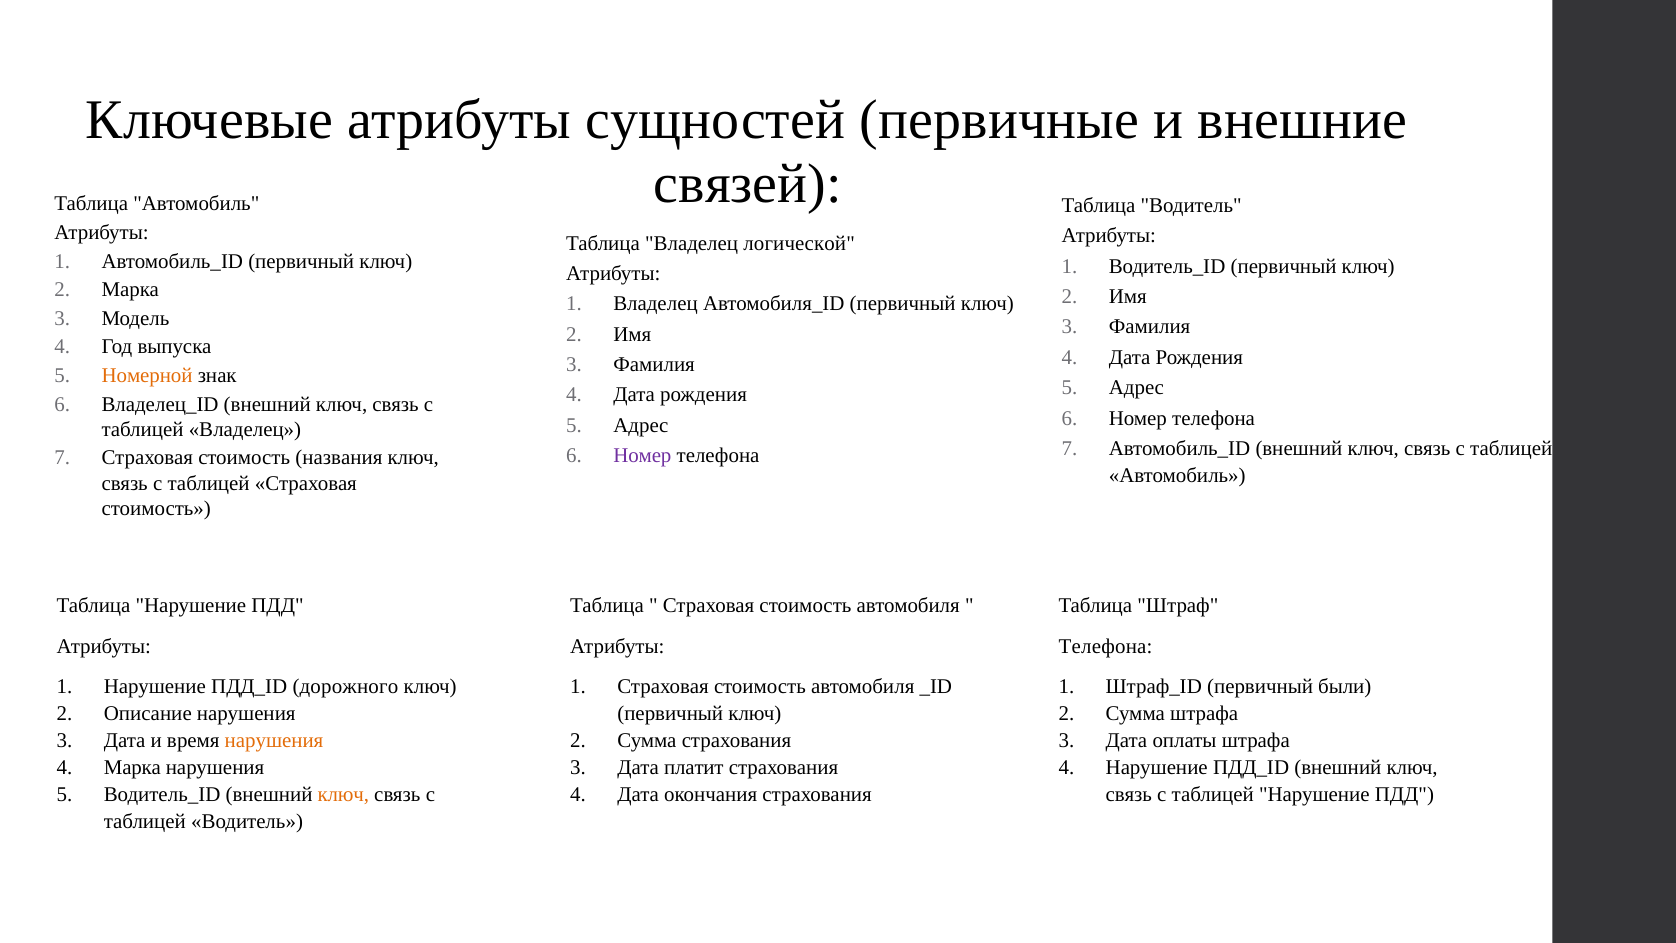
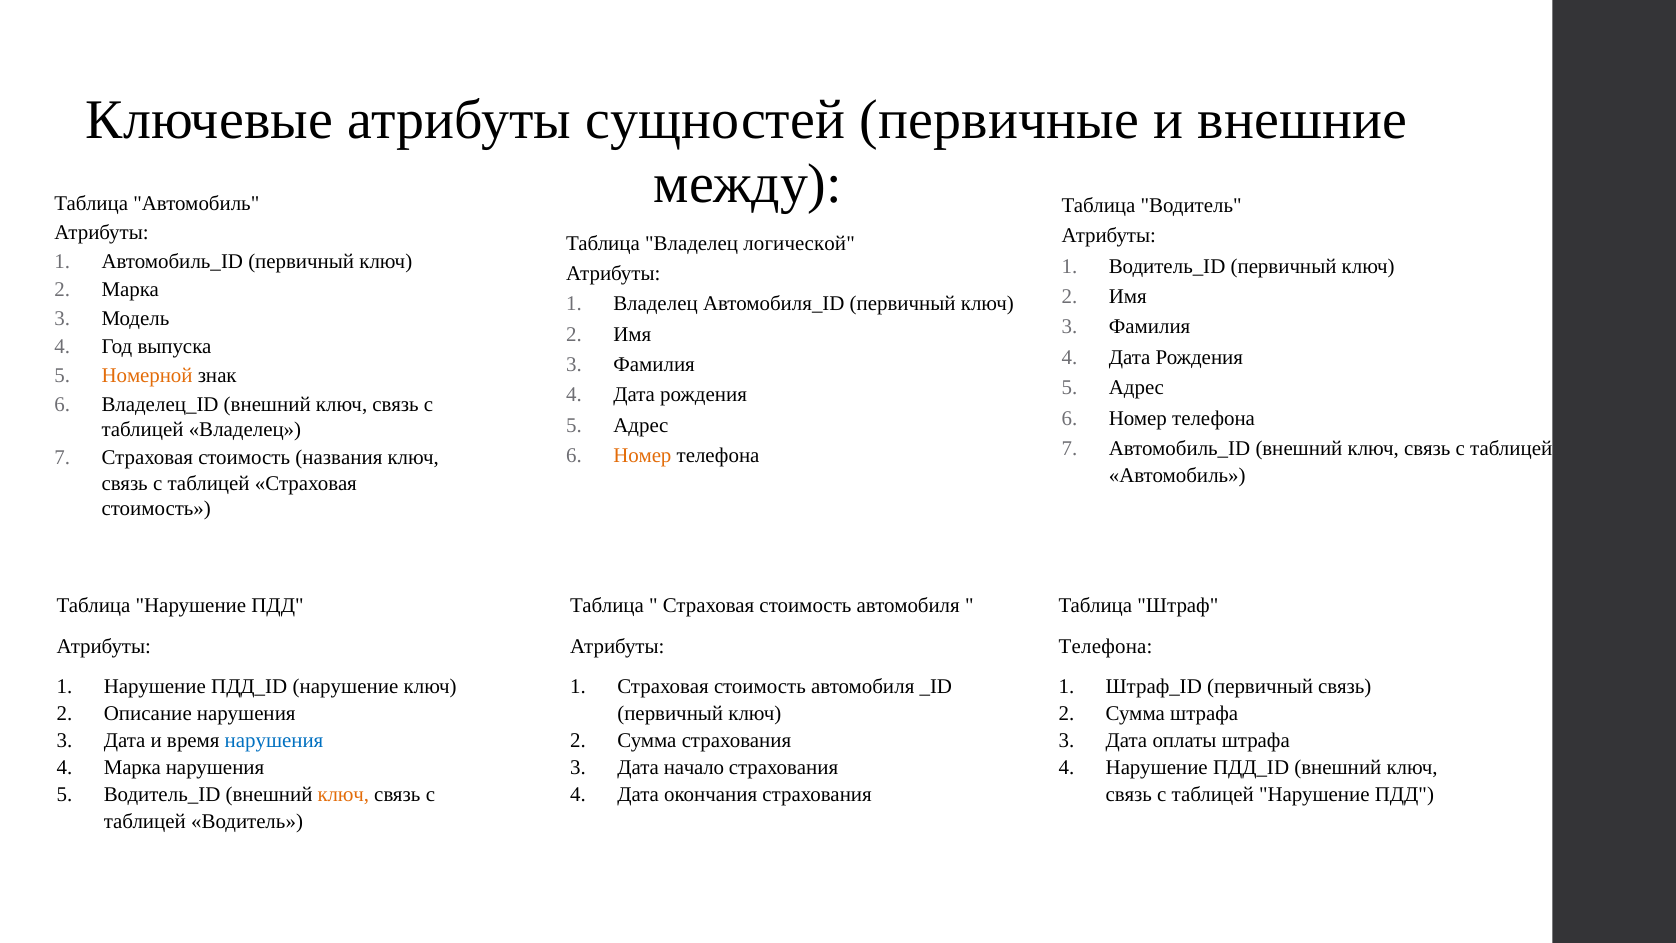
связей: связей -> между
Номер at (642, 456) colour: purple -> orange
ПДД_ID дорожного: дорожного -> нарушение
первичный были: были -> связь
нарушения at (274, 741) colour: orange -> blue
платит: платит -> начало
